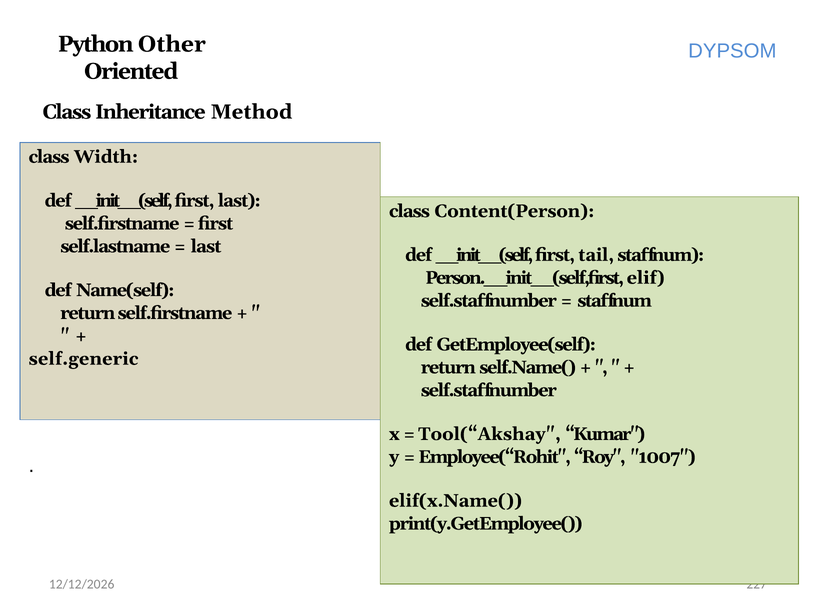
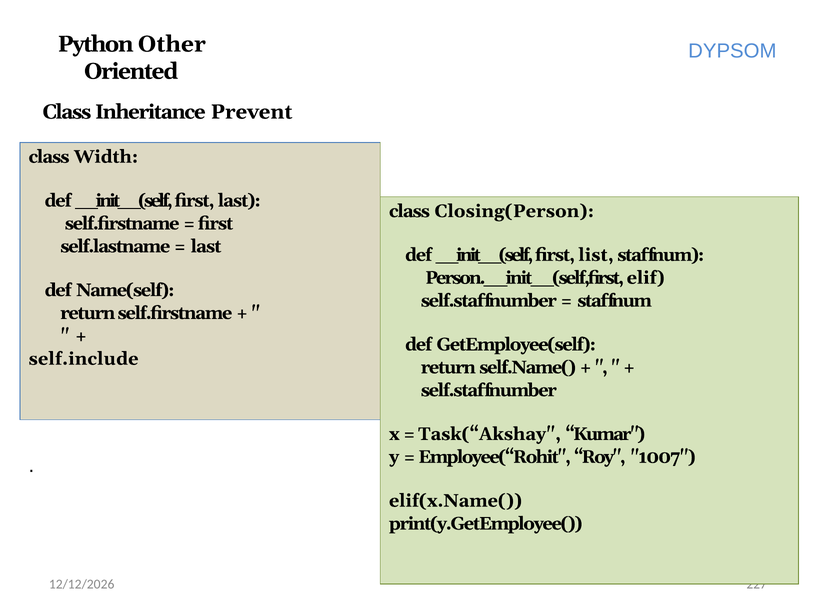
Method: Method -> Prevent
Content(Person: Content(Person -> Closing(Person
tail: tail -> list
self.generic: self.generic -> self.include
Tool(“Akshay: Tool(“Akshay -> Task(“Akshay
